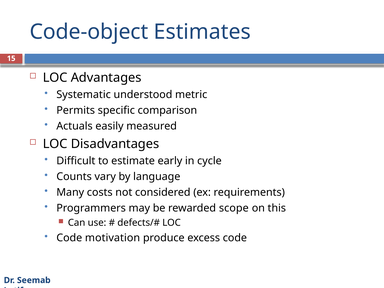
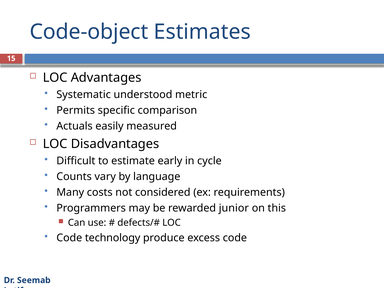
scope: scope -> junior
motivation: motivation -> technology
